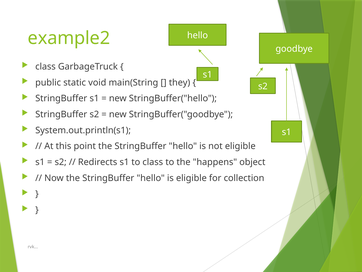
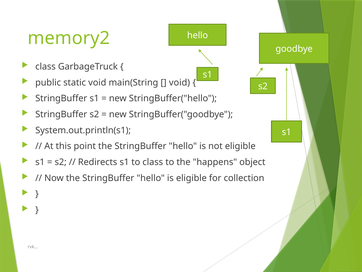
example2: example2 -> memory2
they at (180, 82): they -> void
